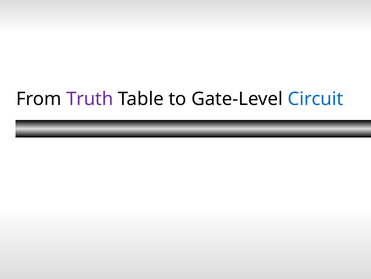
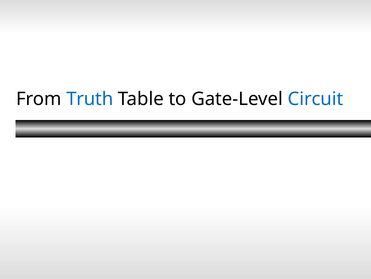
Truth colour: purple -> blue
